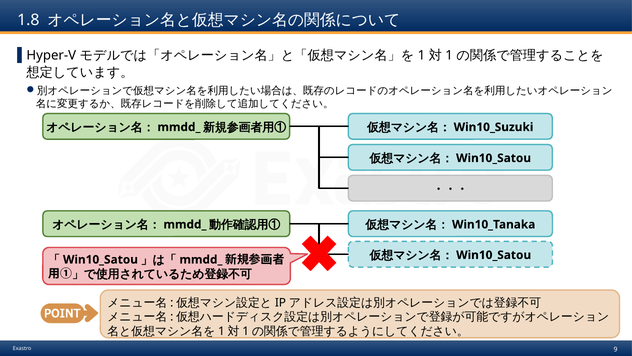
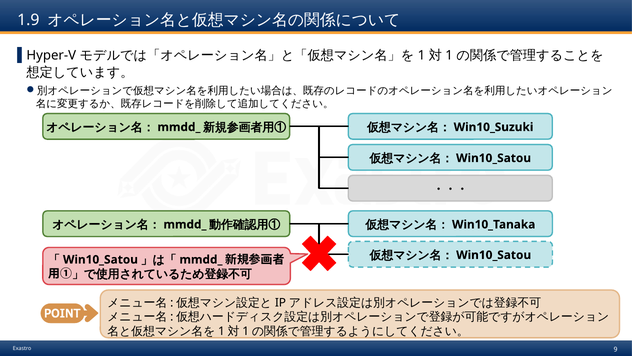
1.8: 1.8 -> 1.9
